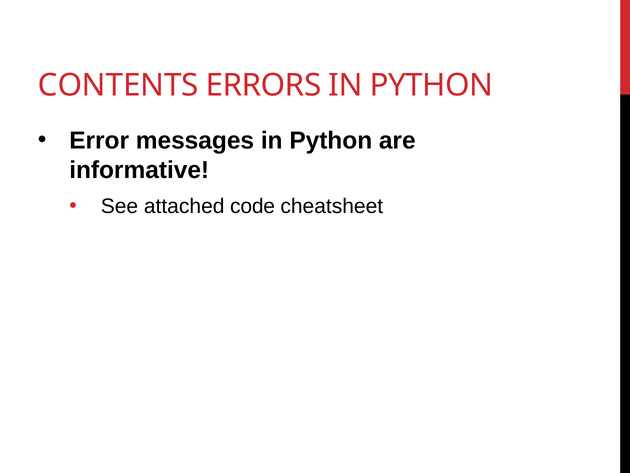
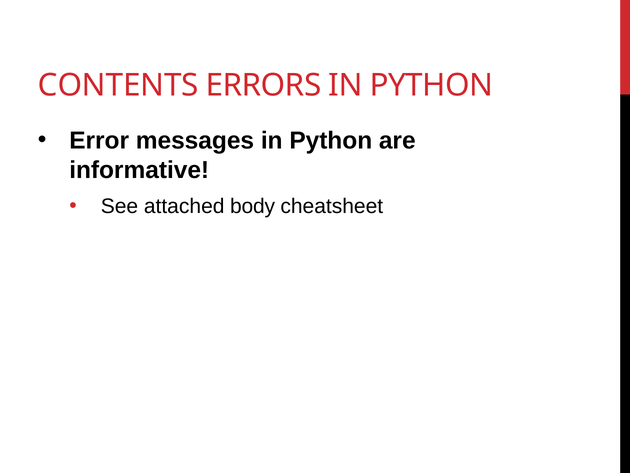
code: code -> body
